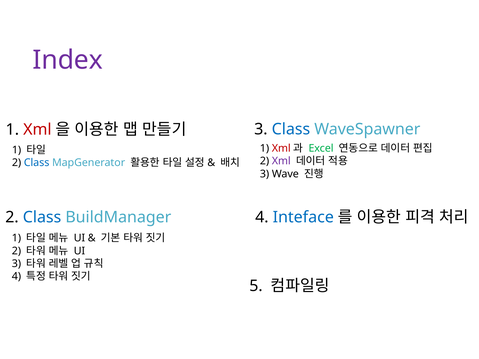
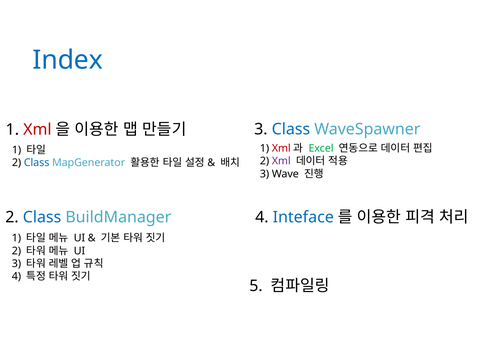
Index colour: purple -> blue
